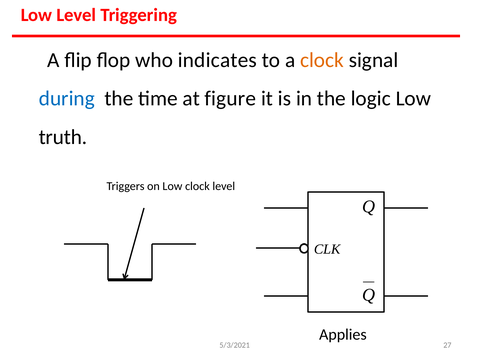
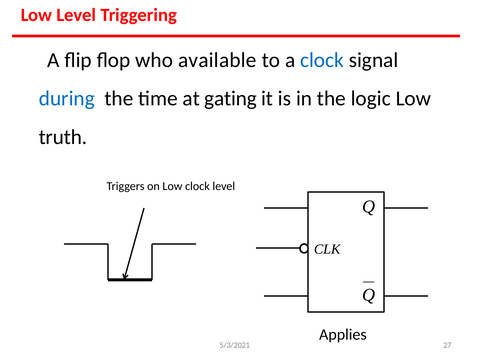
indicates: indicates -> available
clock at (322, 60) colour: orange -> blue
figure: figure -> gating
